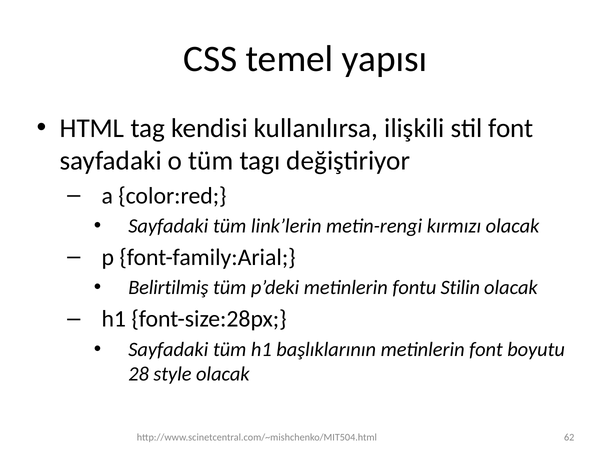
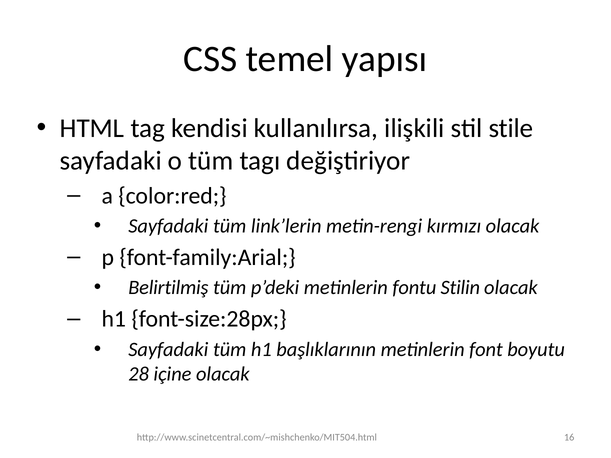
stil font: font -> stile
style: style -> içine
62: 62 -> 16
